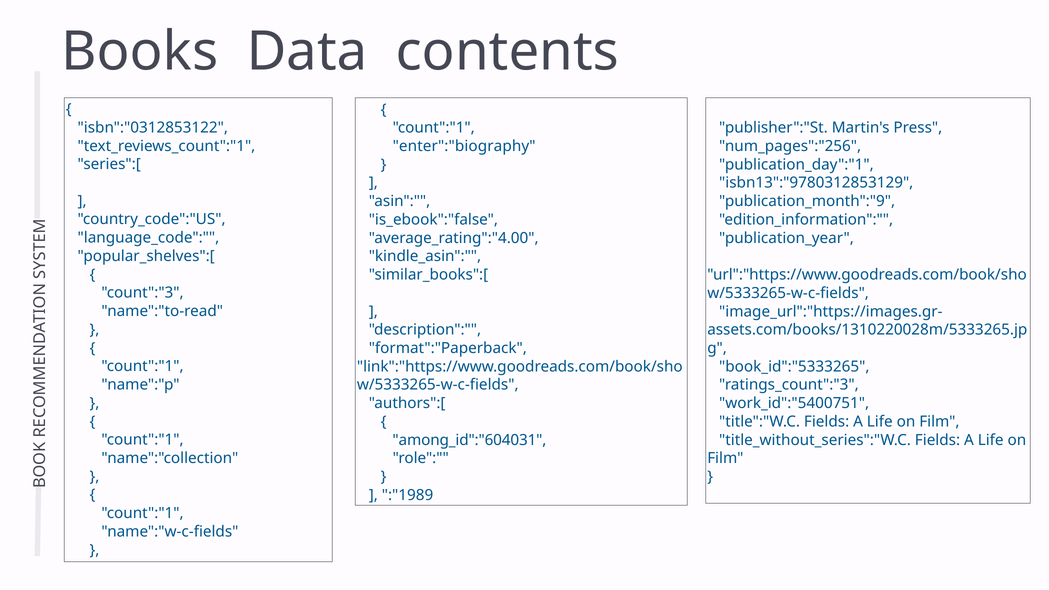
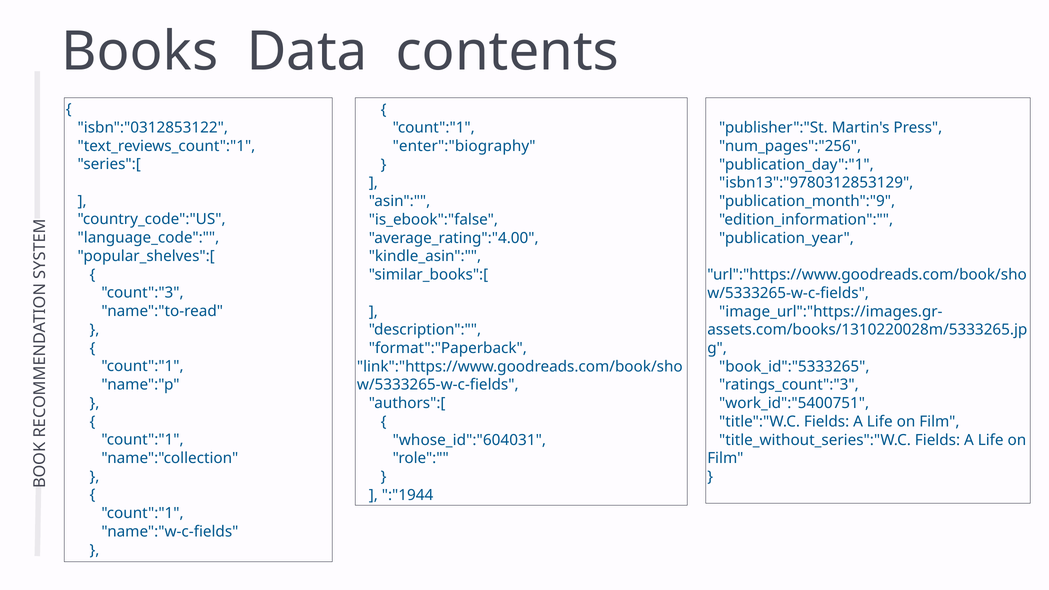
among_id":"604031: among_id":"604031 -> whose_id":"604031
:"1989: :"1989 -> :"1944
